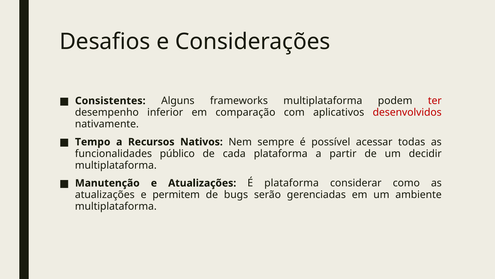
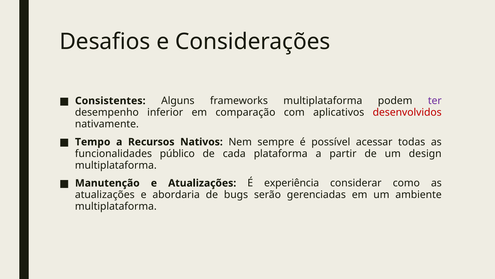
ter colour: red -> purple
decidir: decidir -> design
É plataforma: plataforma -> experiência
permitem: permitem -> abordaria
